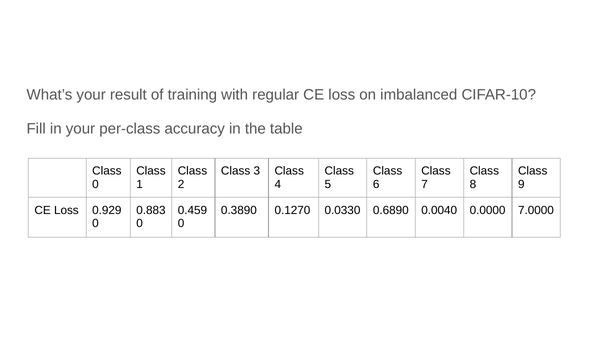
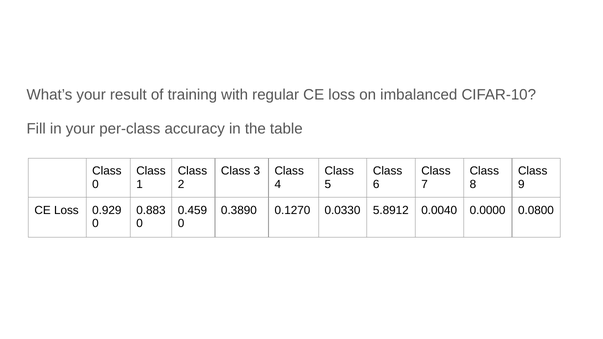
0.6890: 0.6890 -> 5.8912
7.0000: 7.0000 -> 0.0800
